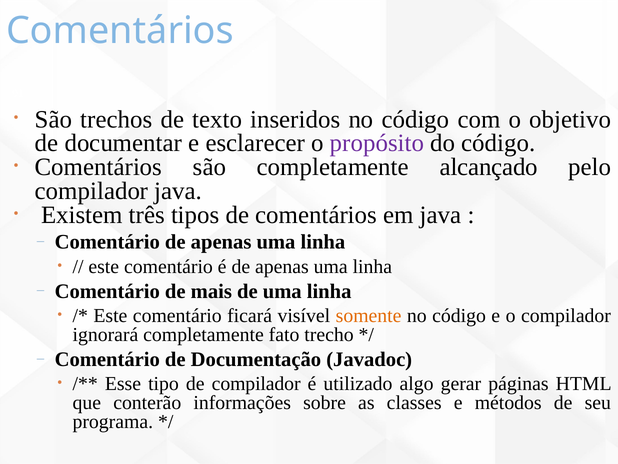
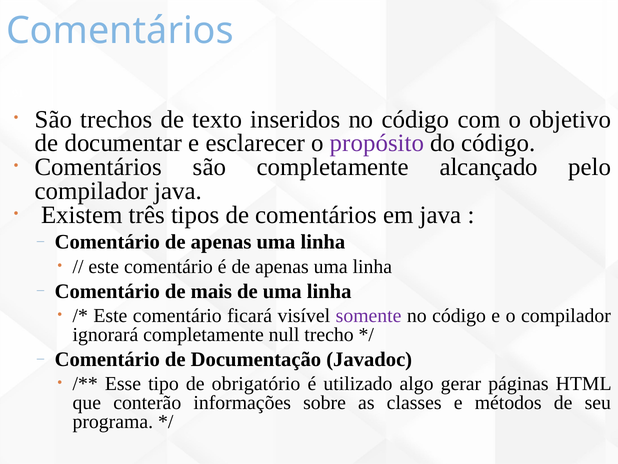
somente colour: orange -> purple
fato: fato -> null
de compilador: compilador -> obrigatório
